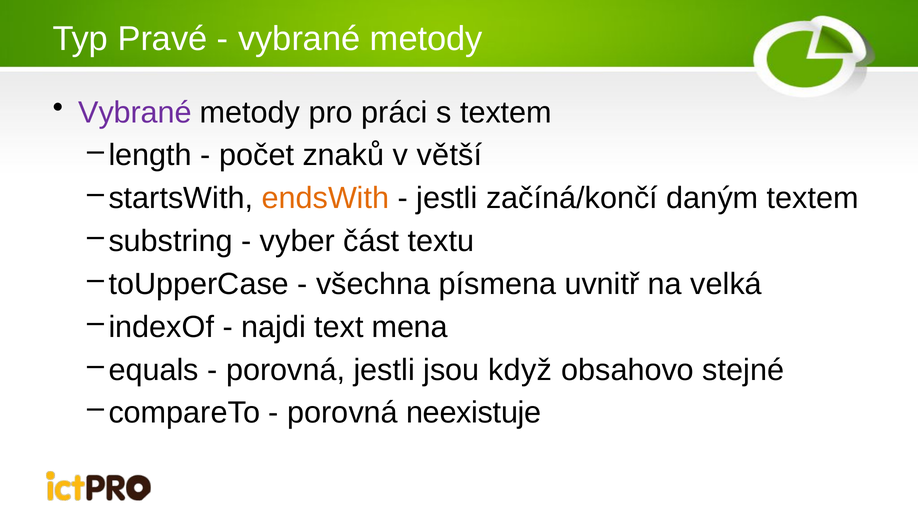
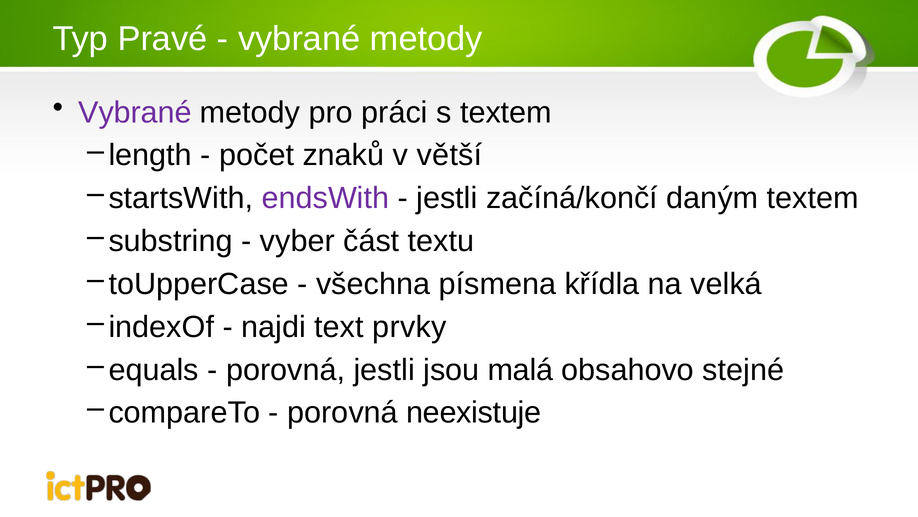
endsWith colour: orange -> purple
uvnitř: uvnitř -> křídla
mena: mena -> prvky
když: když -> malá
